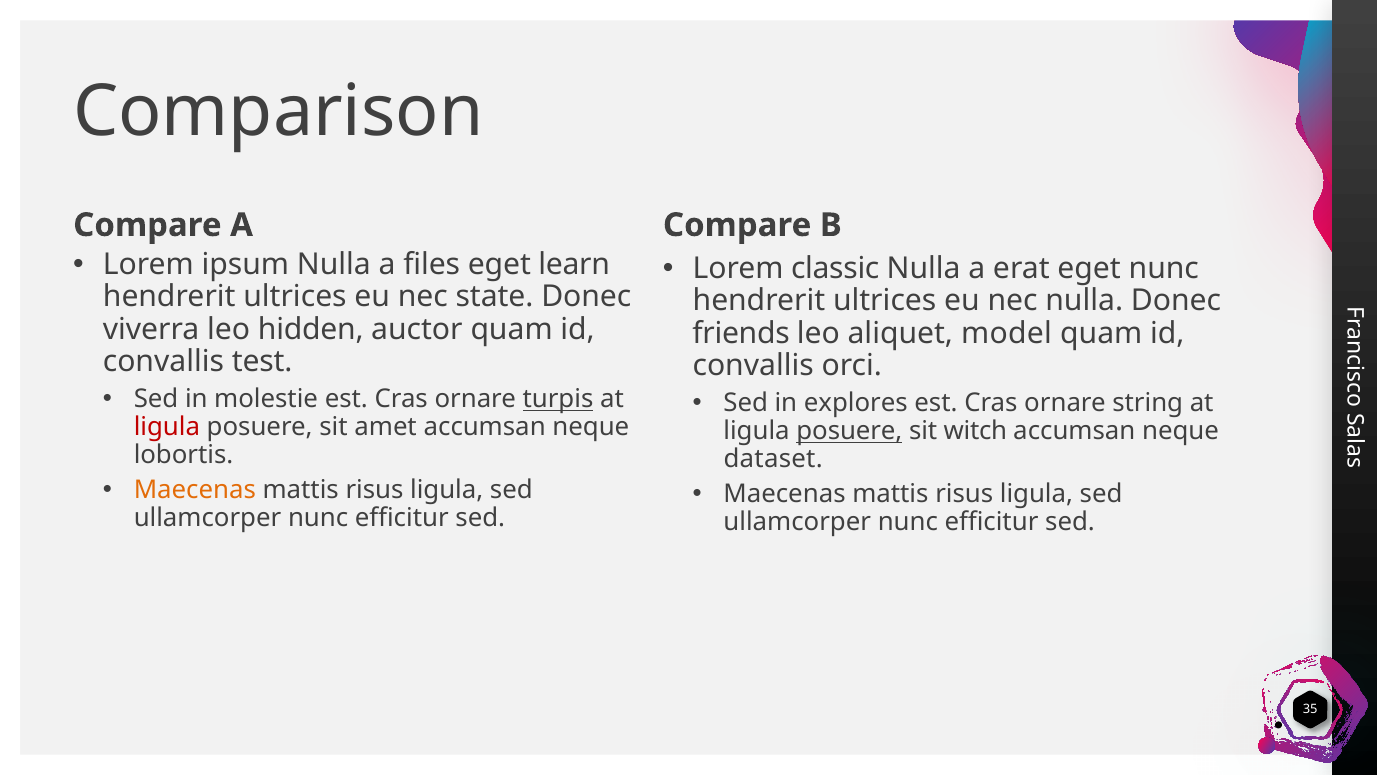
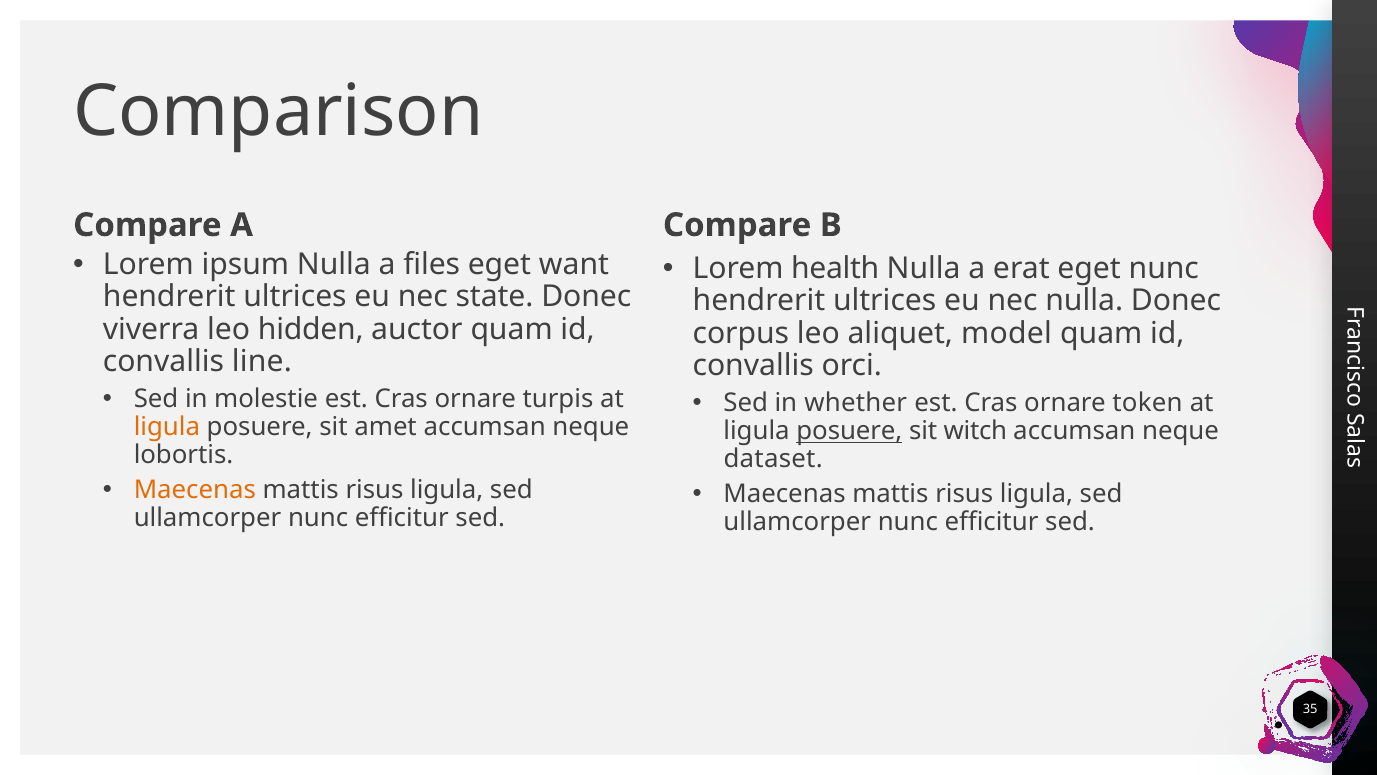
learn: learn -> want
classic: classic -> health
friends: friends -> corpus
test: test -> line
turpis underline: present -> none
explores: explores -> whether
string: string -> token
ligula at (167, 427) colour: red -> orange
